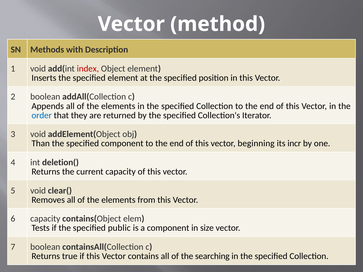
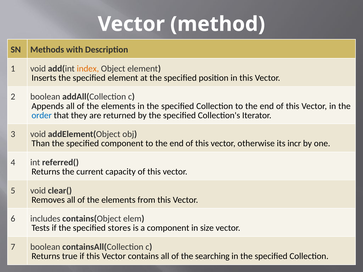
index colour: red -> orange
beginning: beginning -> otherwise
deletion(: deletion( -> referred(
6 capacity: capacity -> includes
public: public -> stores
